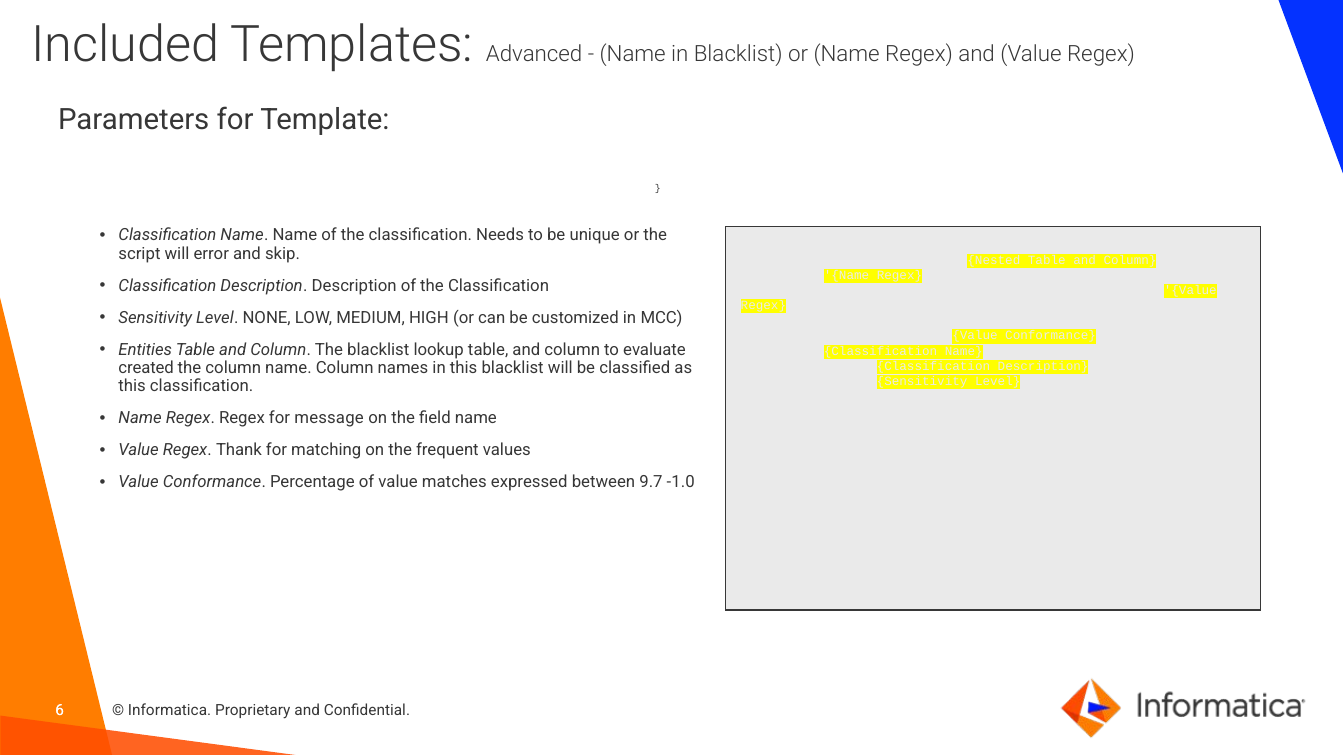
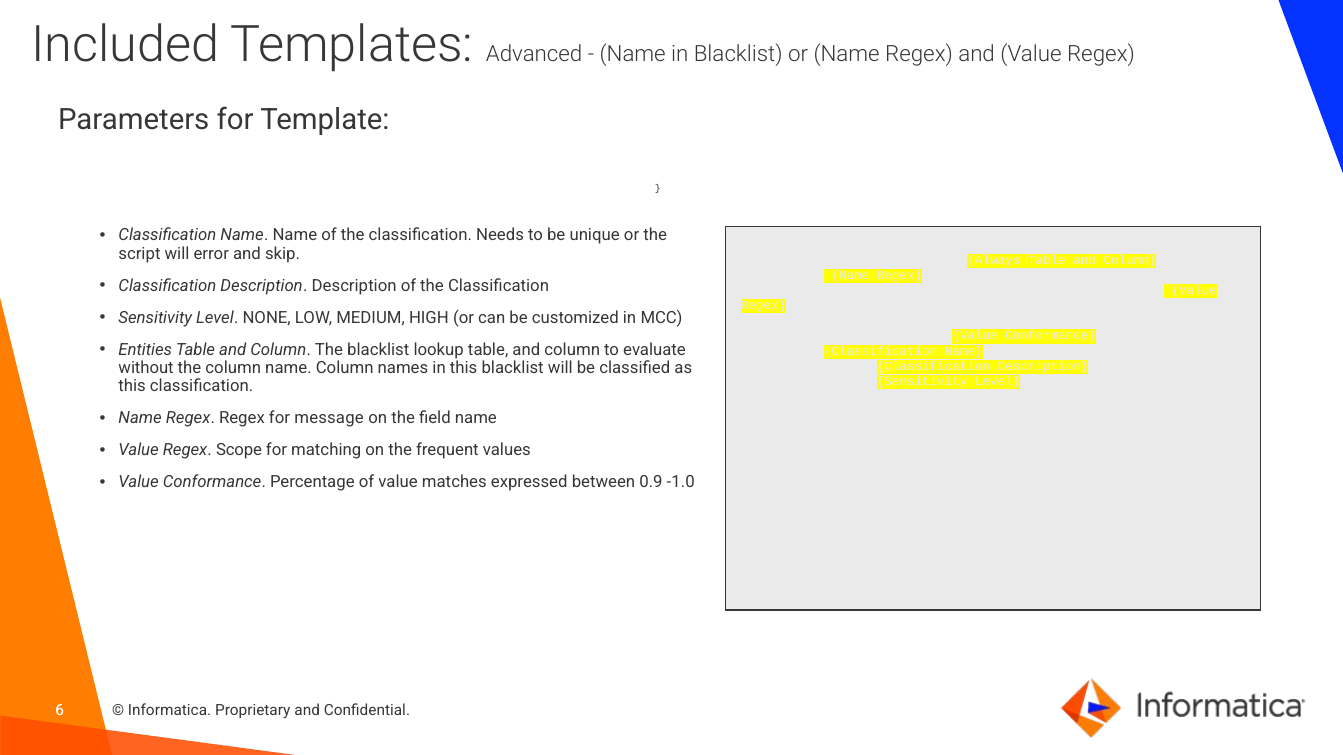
Nested: Nested -> Always
created: created -> without
Thank: Thank -> Scope
9.7: 9.7 -> 0.9
